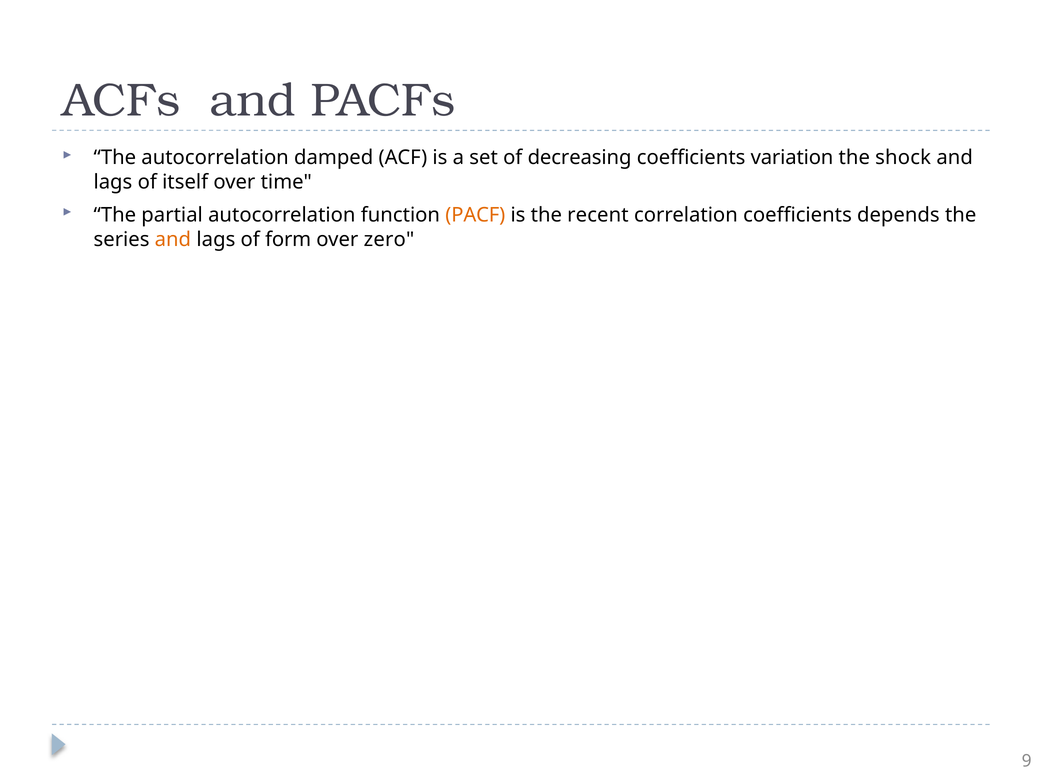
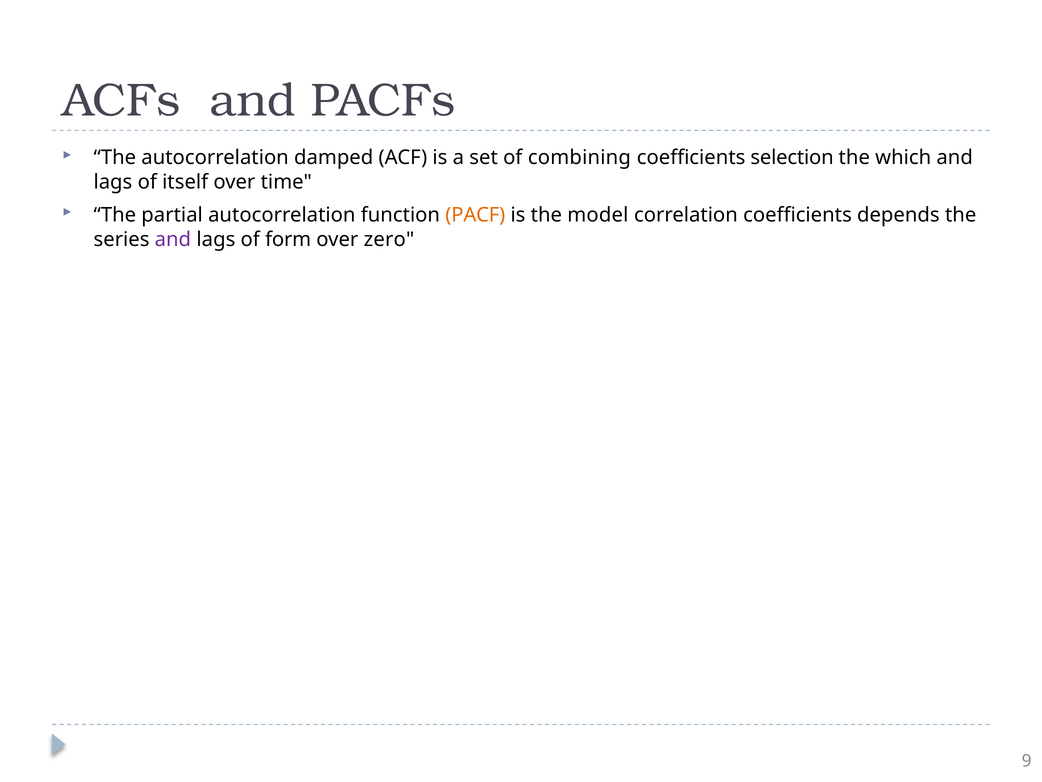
decreasing: decreasing -> combining
variation: variation -> selection
shock: shock -> which
recent: recent -> model
and at (173, 239) colour: orange -> purple
